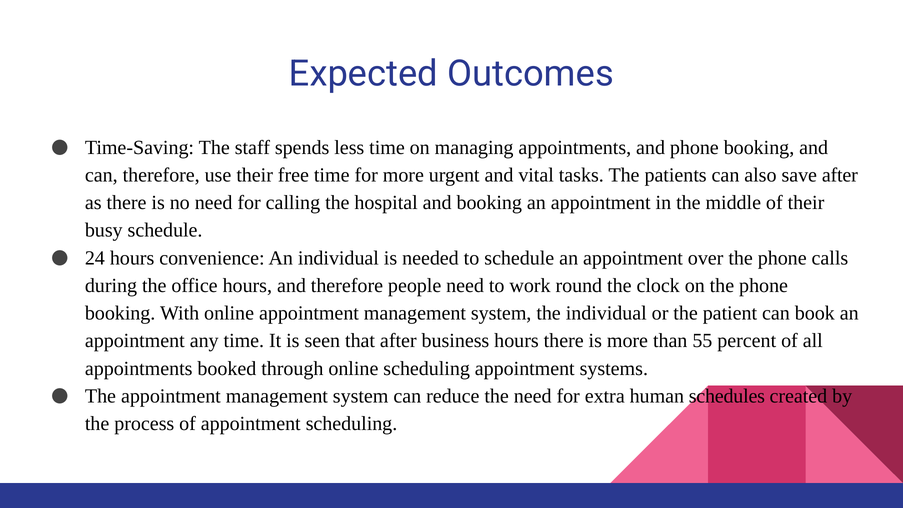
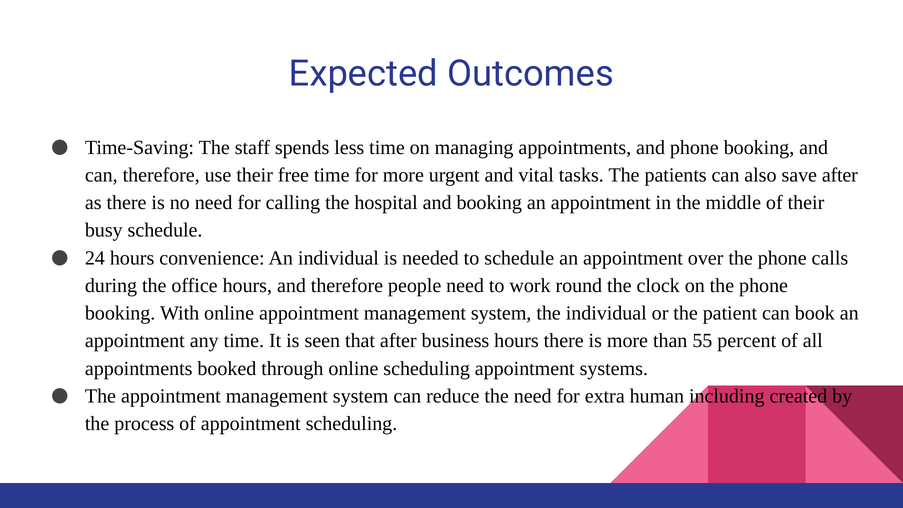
schedules: schedules -> including
